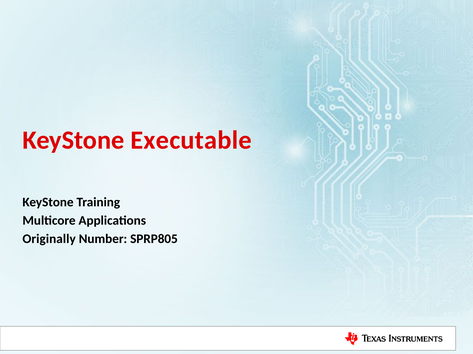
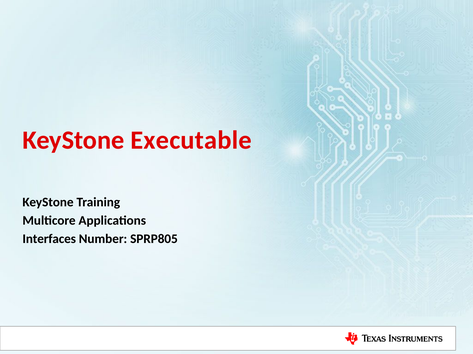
Originally: Originally -> Interfaces
